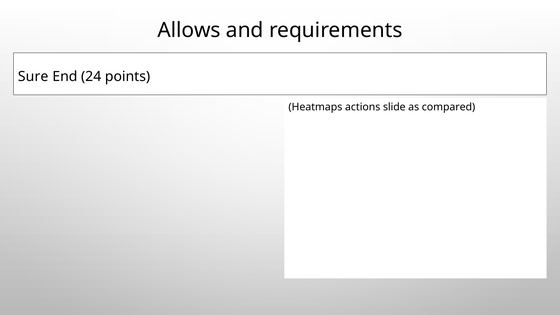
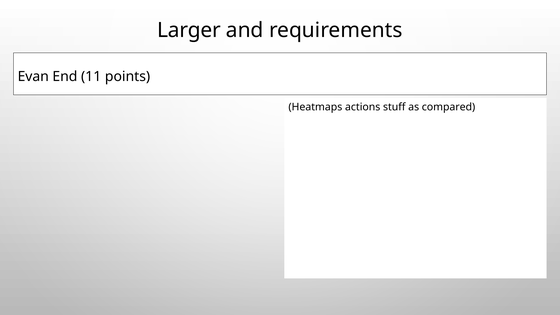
Allows: Allows -> Larger
Sure: Sure -> Evan
24: 24 -> 11
slide: slide -> stuff
